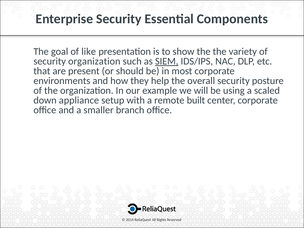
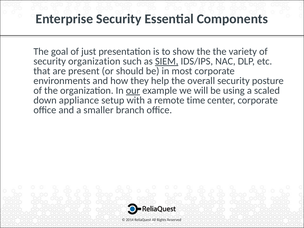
like: like -> just
our underline: none -> present
built: built -> time
